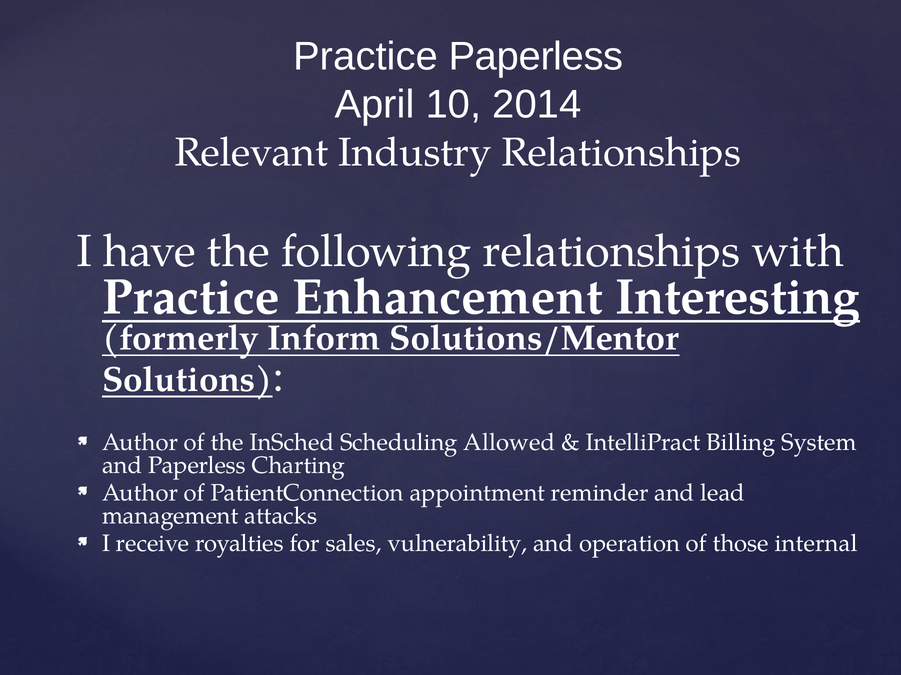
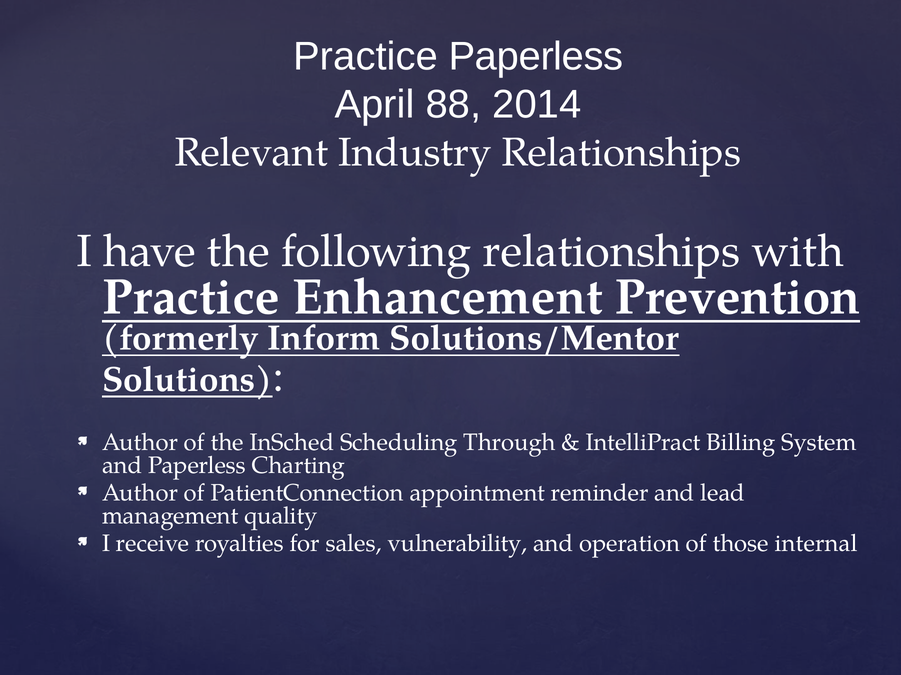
10: 10 -> 88
Interesting: Interesting -> Prevention
Allowed: Allowed -> Through
attacks: attacks -> quality
